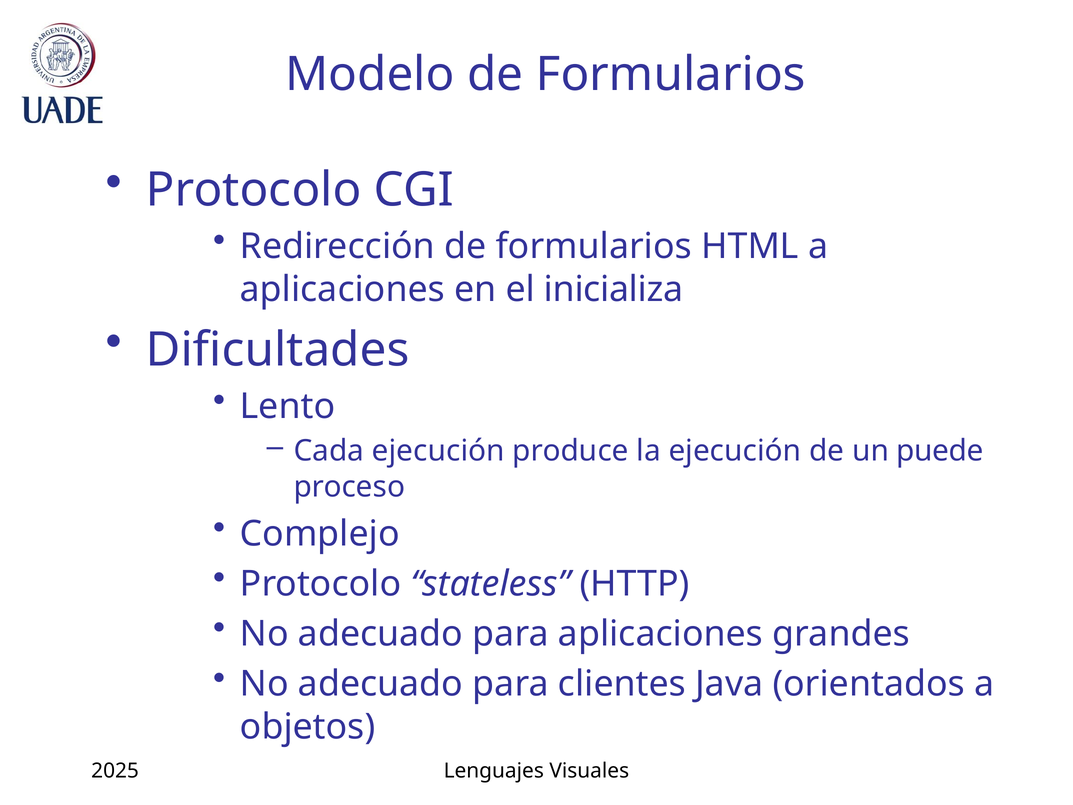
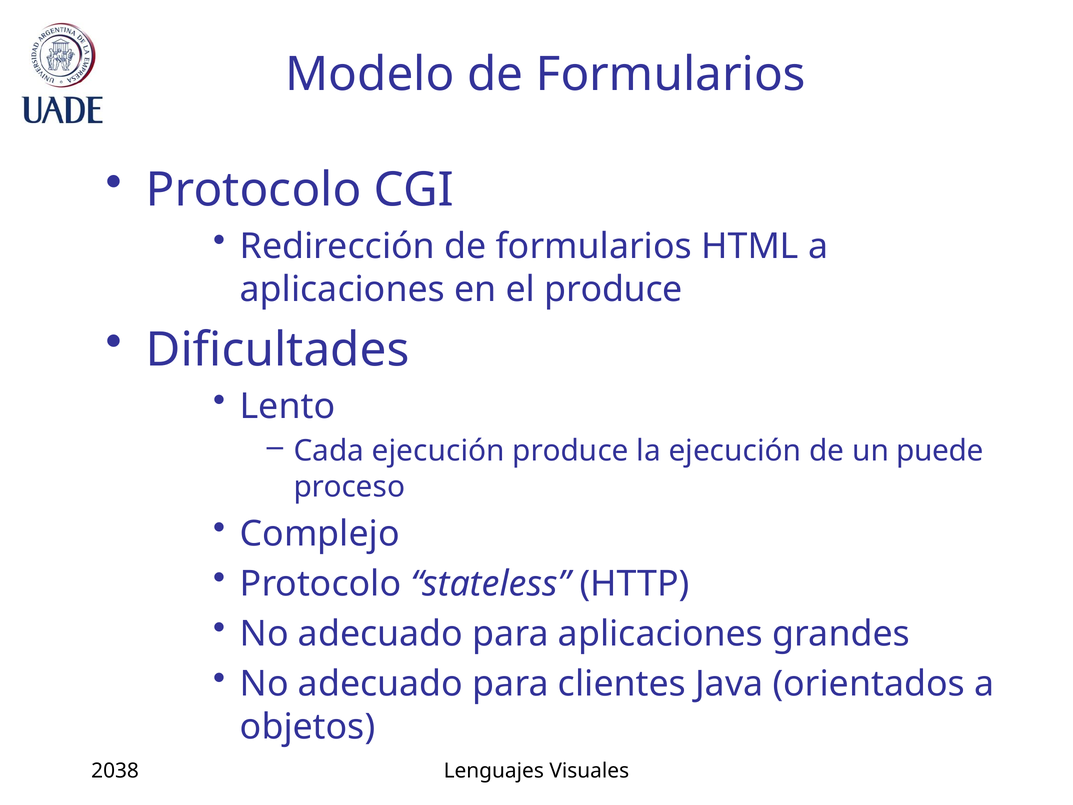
el inicializa: inicializa -> produce
2025: 2025 -> 2038
